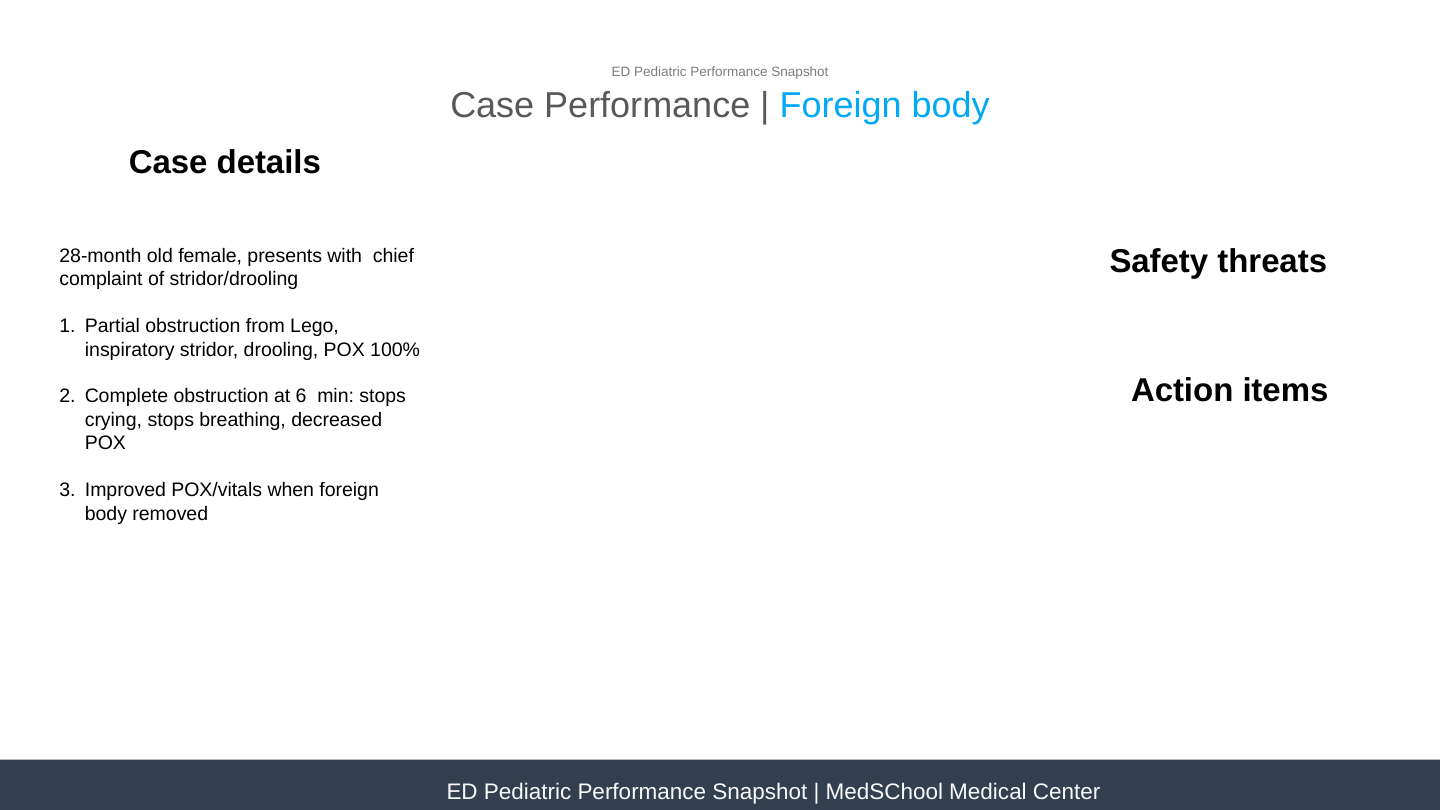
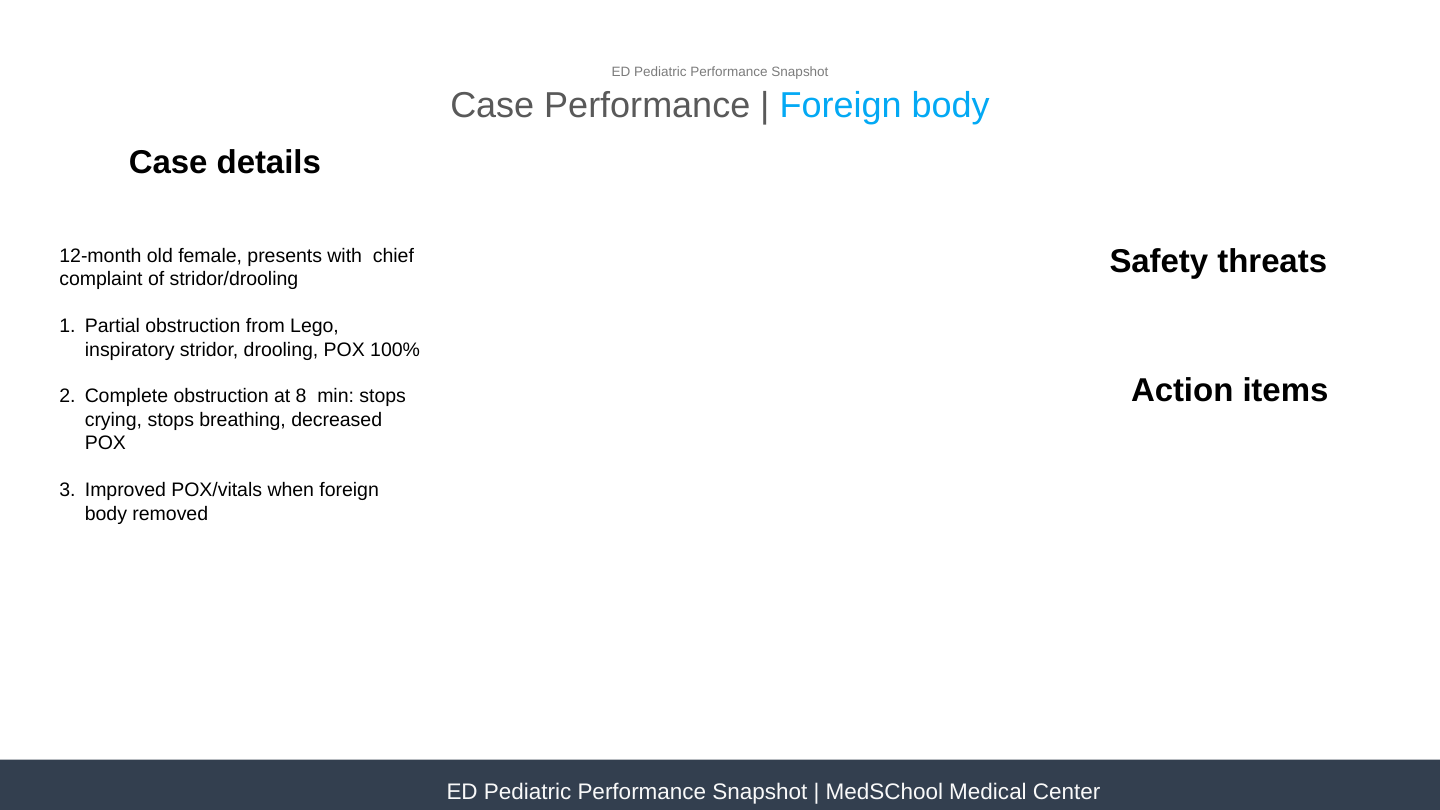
28-month: 28-month -> 12-month
6: 6 -> 8
